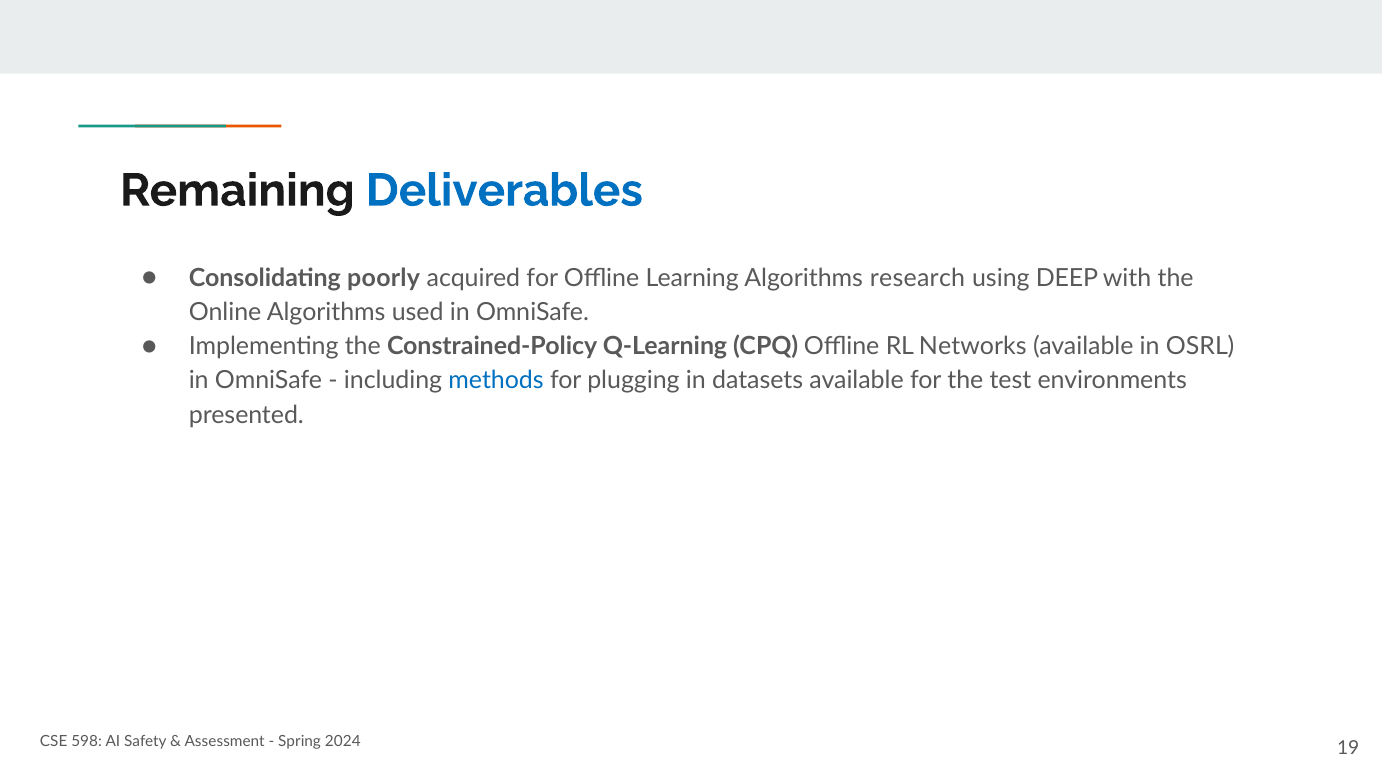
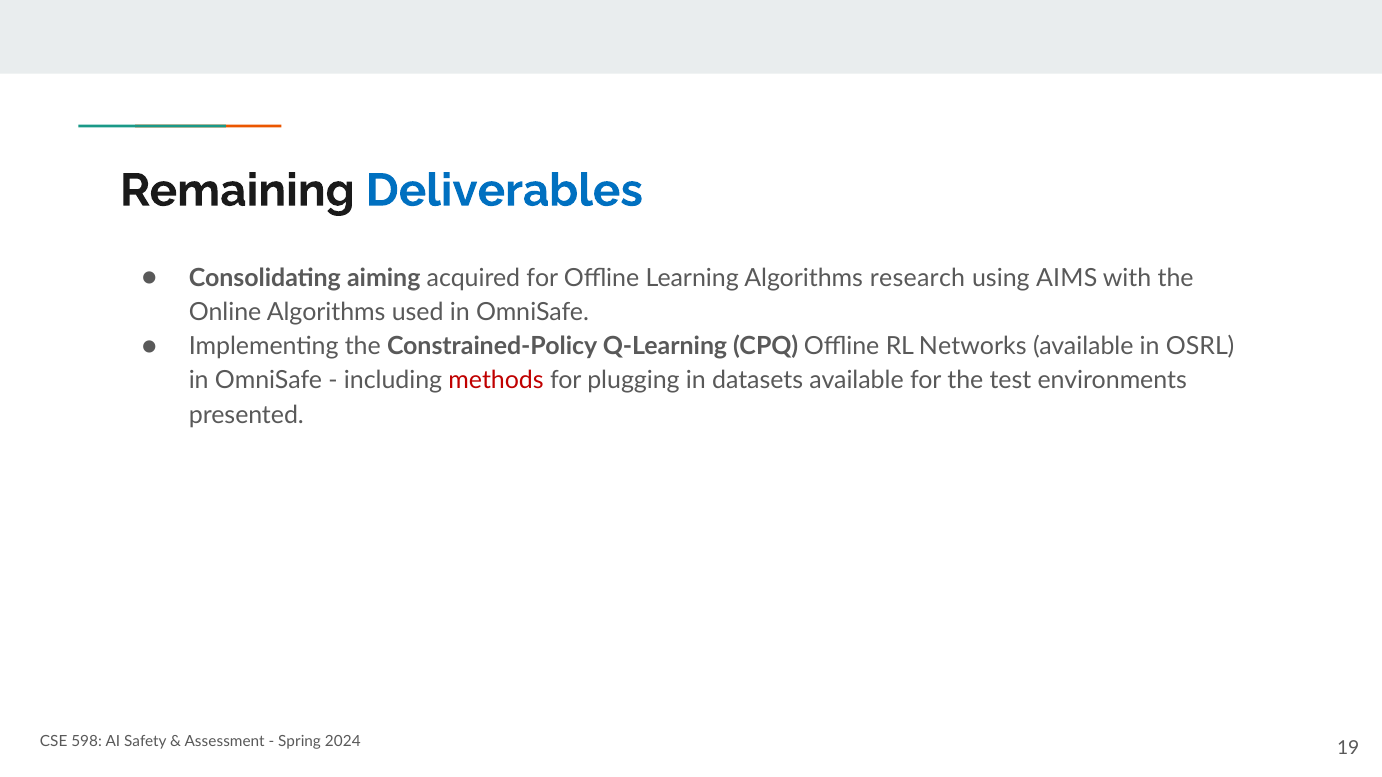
poorly: poorly -> aiming
DEEP: DEEP -> AIMS
methods colour: blue -> red
